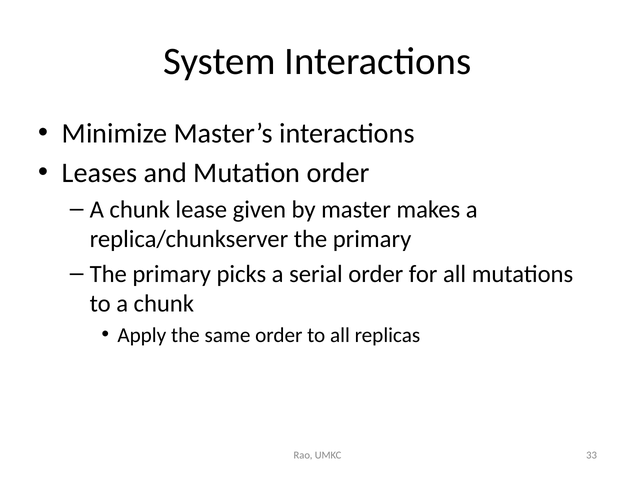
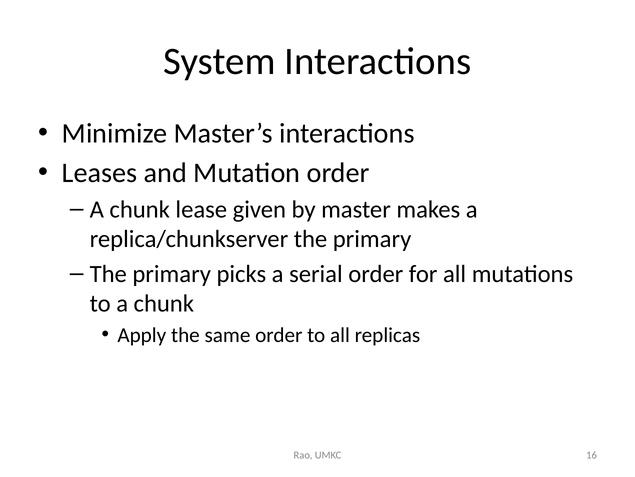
33: 33 -> 16
